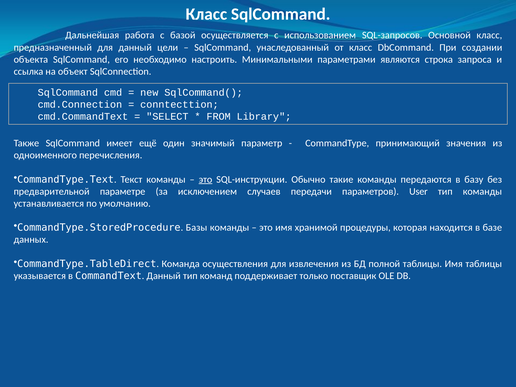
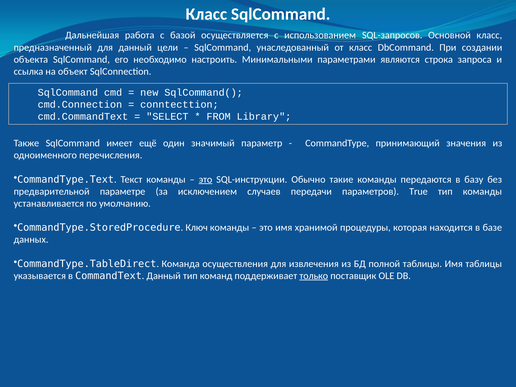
User: User -> True
Базы: Базы -> Ключ
только underline: none -> present
